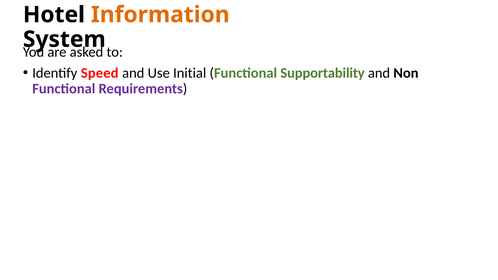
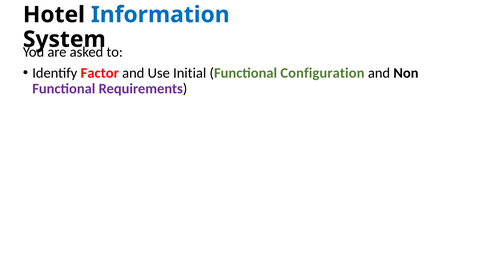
Information colour: orange -> blue
Speed: Speed -> Factor
Supportability: Supportability -> Configuration
